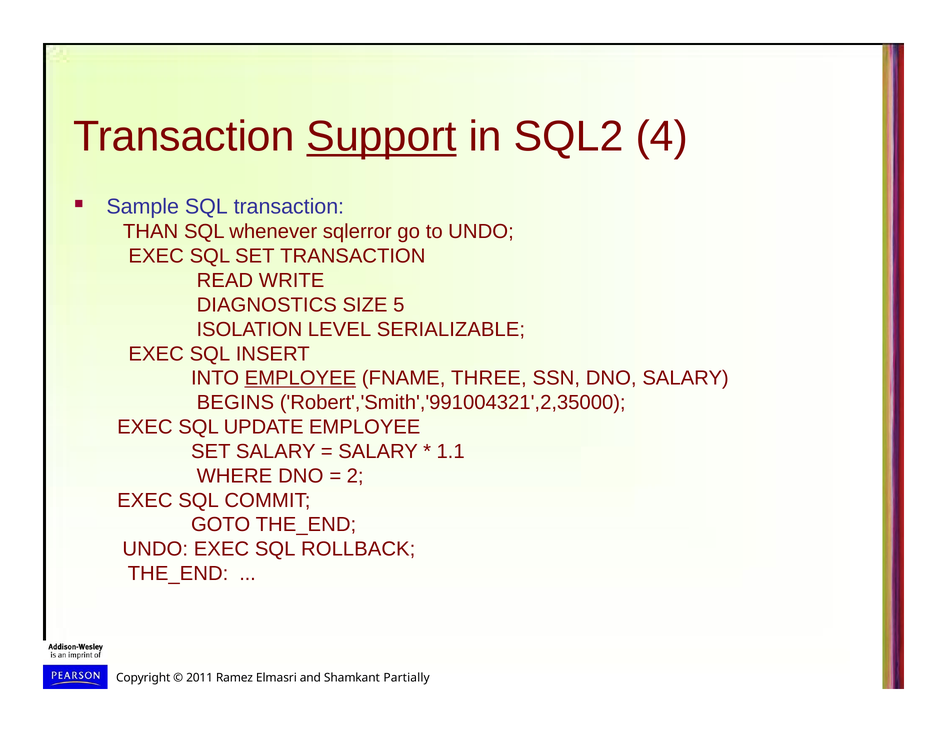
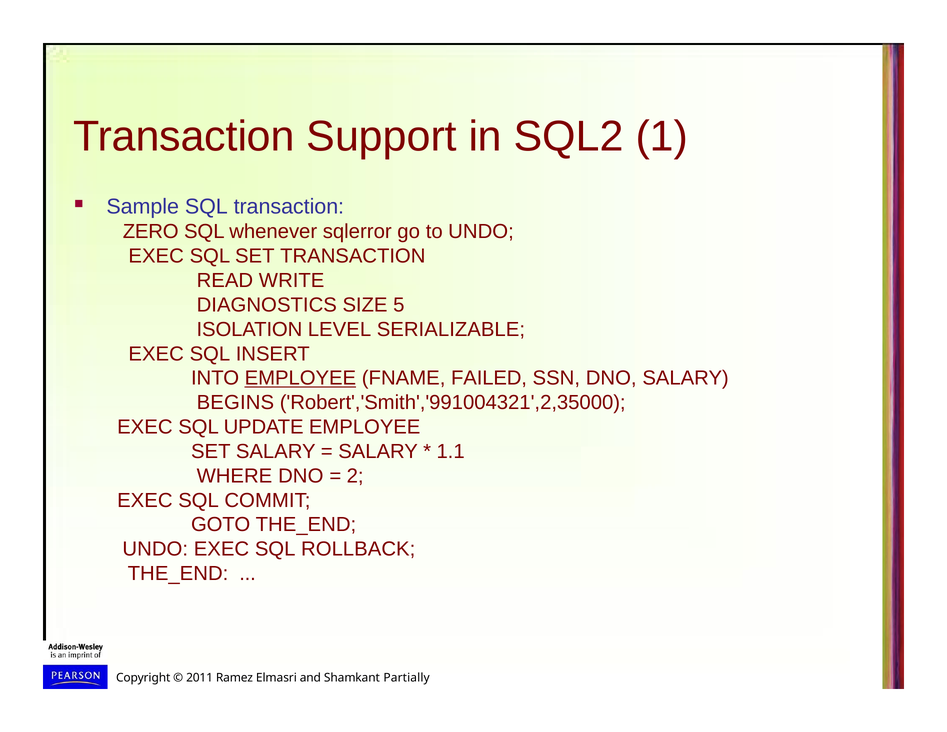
Support underline: present -> none
4: 4 -> 1
THAN: THAN -> ZERO
THREE: THREE -> FAILED
